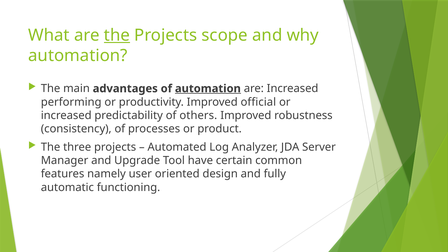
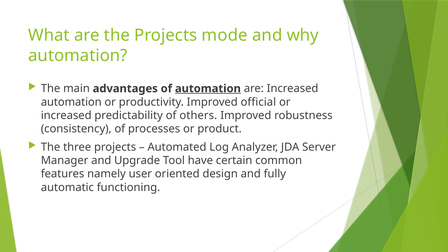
the at (117, 35) underline: present -> none
scope: scope -> mode
performing at (71, 102): performing -> automation
